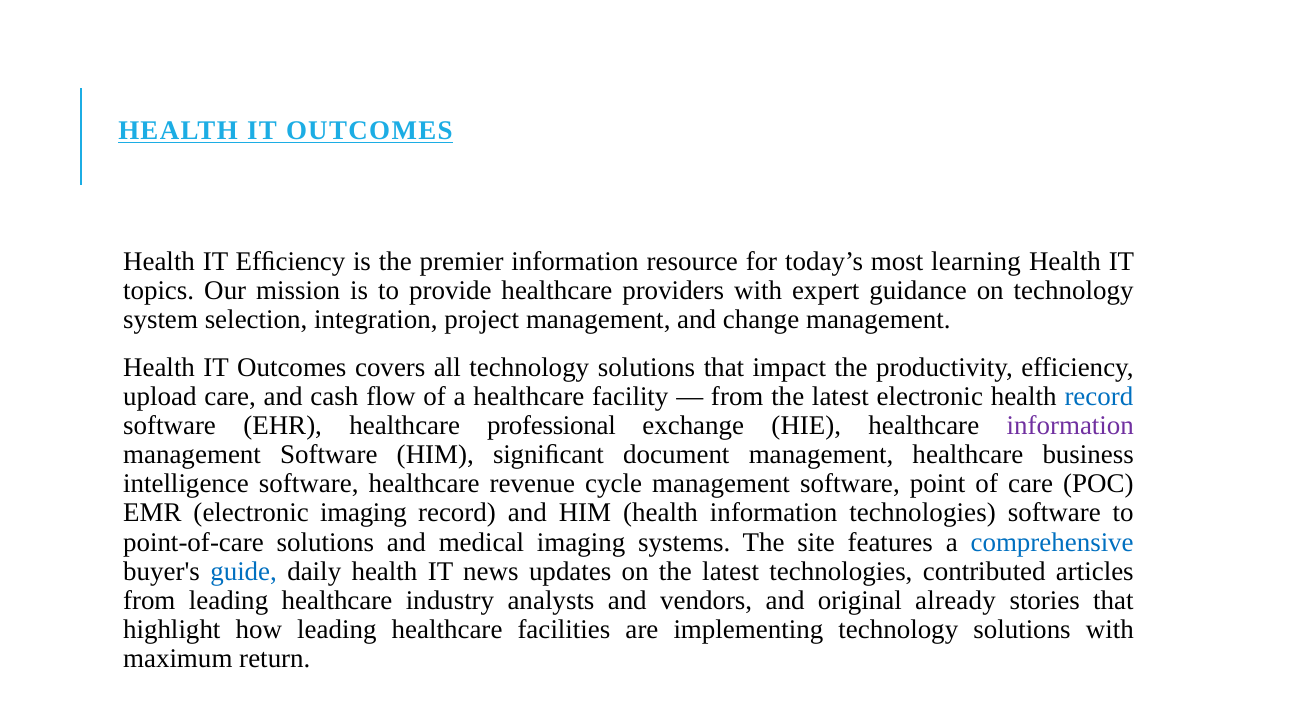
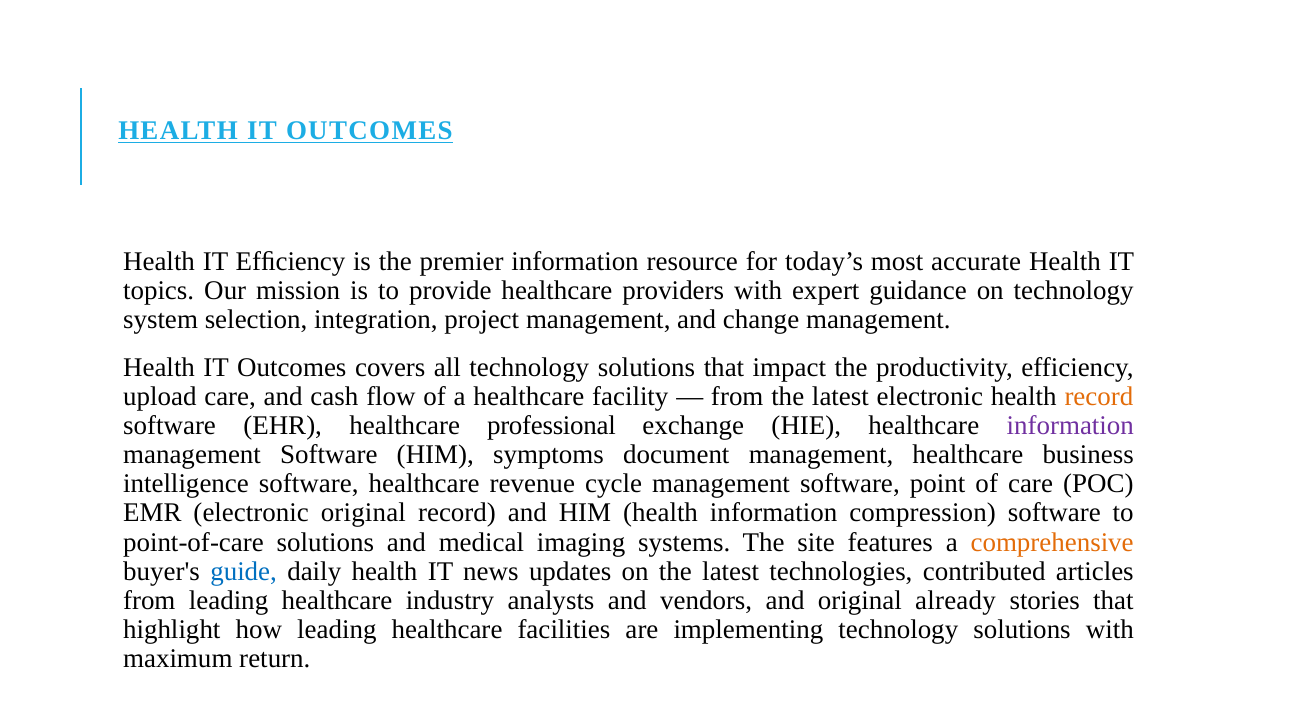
learning: learning -> accurate
record at (1099, 397) colour: blue -> orange
signiﬁcant: signiﬁcant -> symptoms
electronic imaging: imaging -> original
information technologies: technologies -> compression
comprehensive colour: blue -> orange
